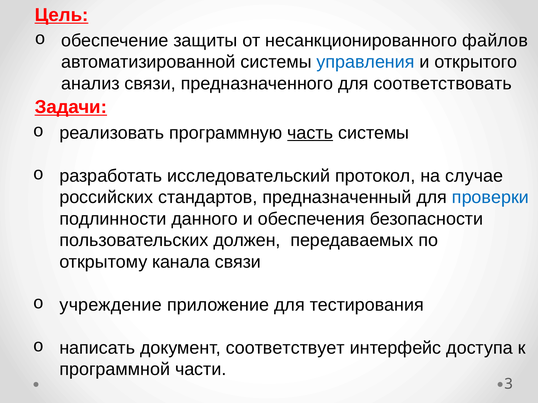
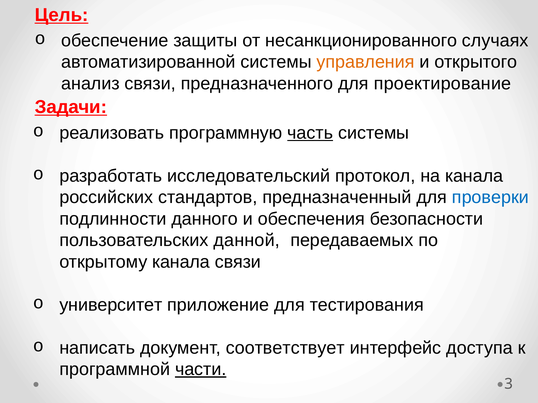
файлов: файлов -> случаях
управления colour: blue -> orange
соответствовать: соответствовать -> проектирование
на случае: случае -> канала
должен: должен -> данной
учреждение: учреждение -> университет
части underline: none -> present
